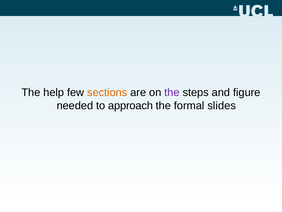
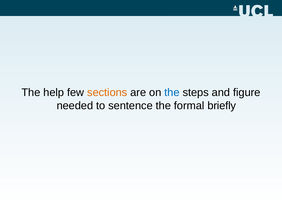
the at (172, 92) colour: purple -> blue
approach: approach -> sentence
slides: slides -> briefly
